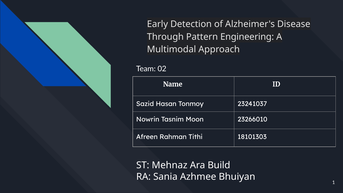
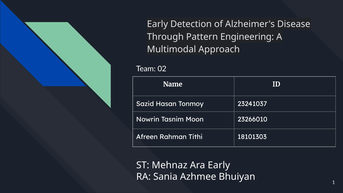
Ara Build: Build -> Early
